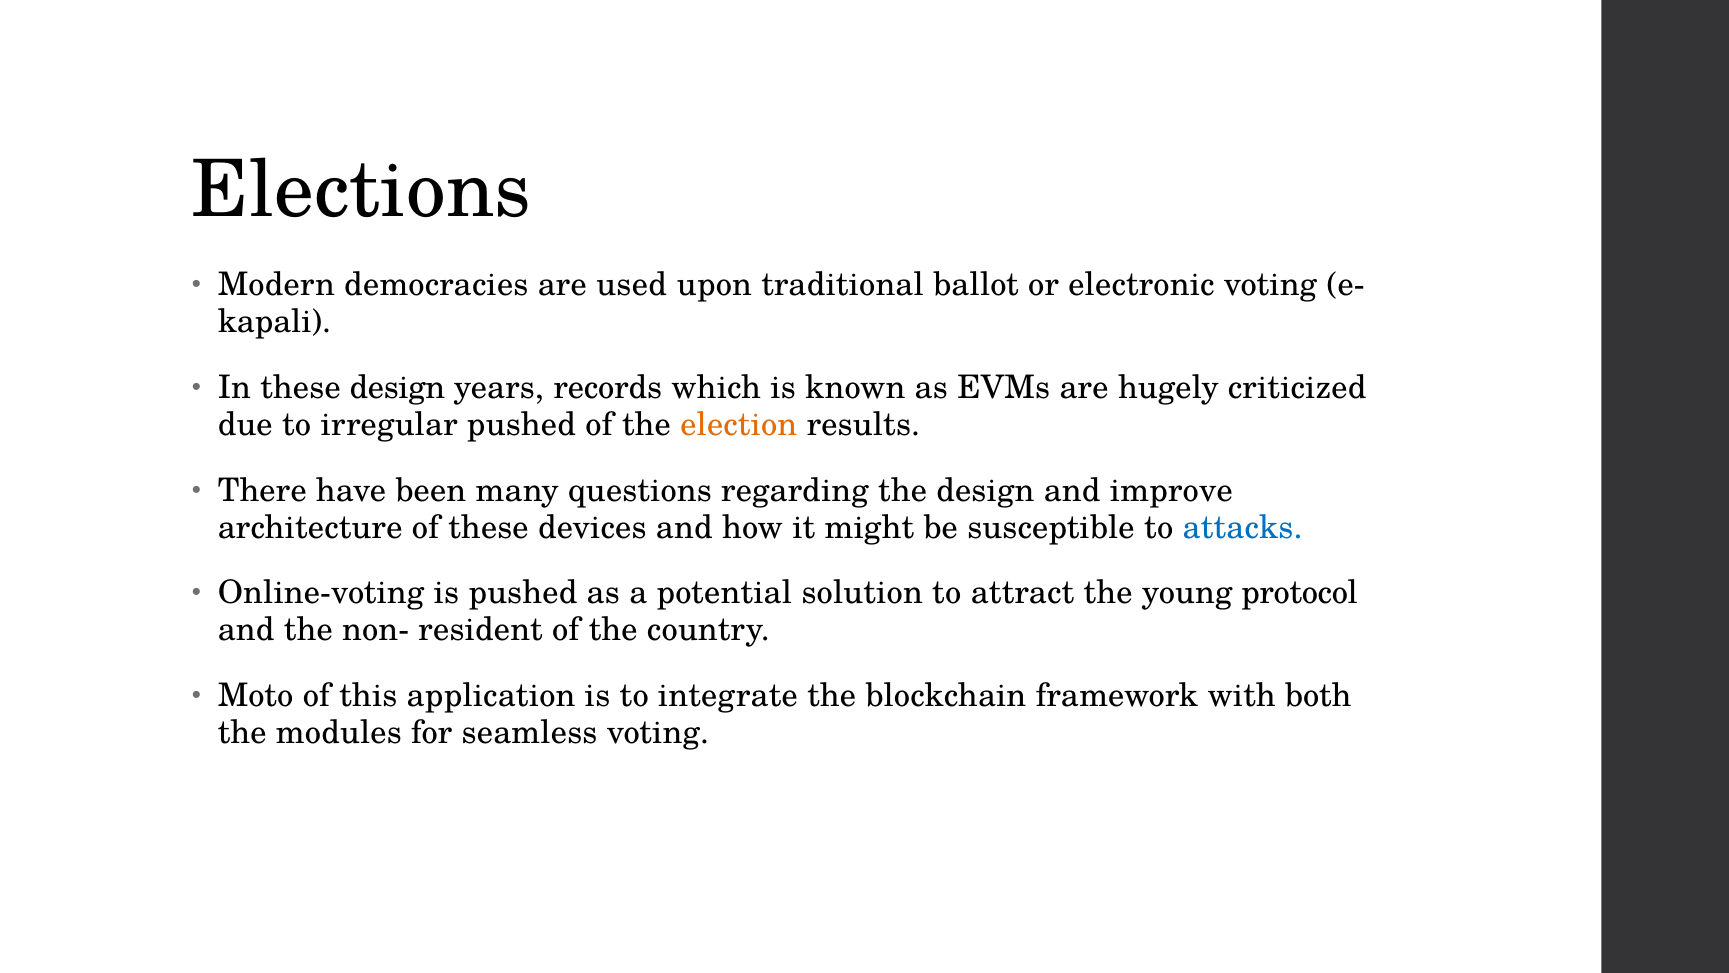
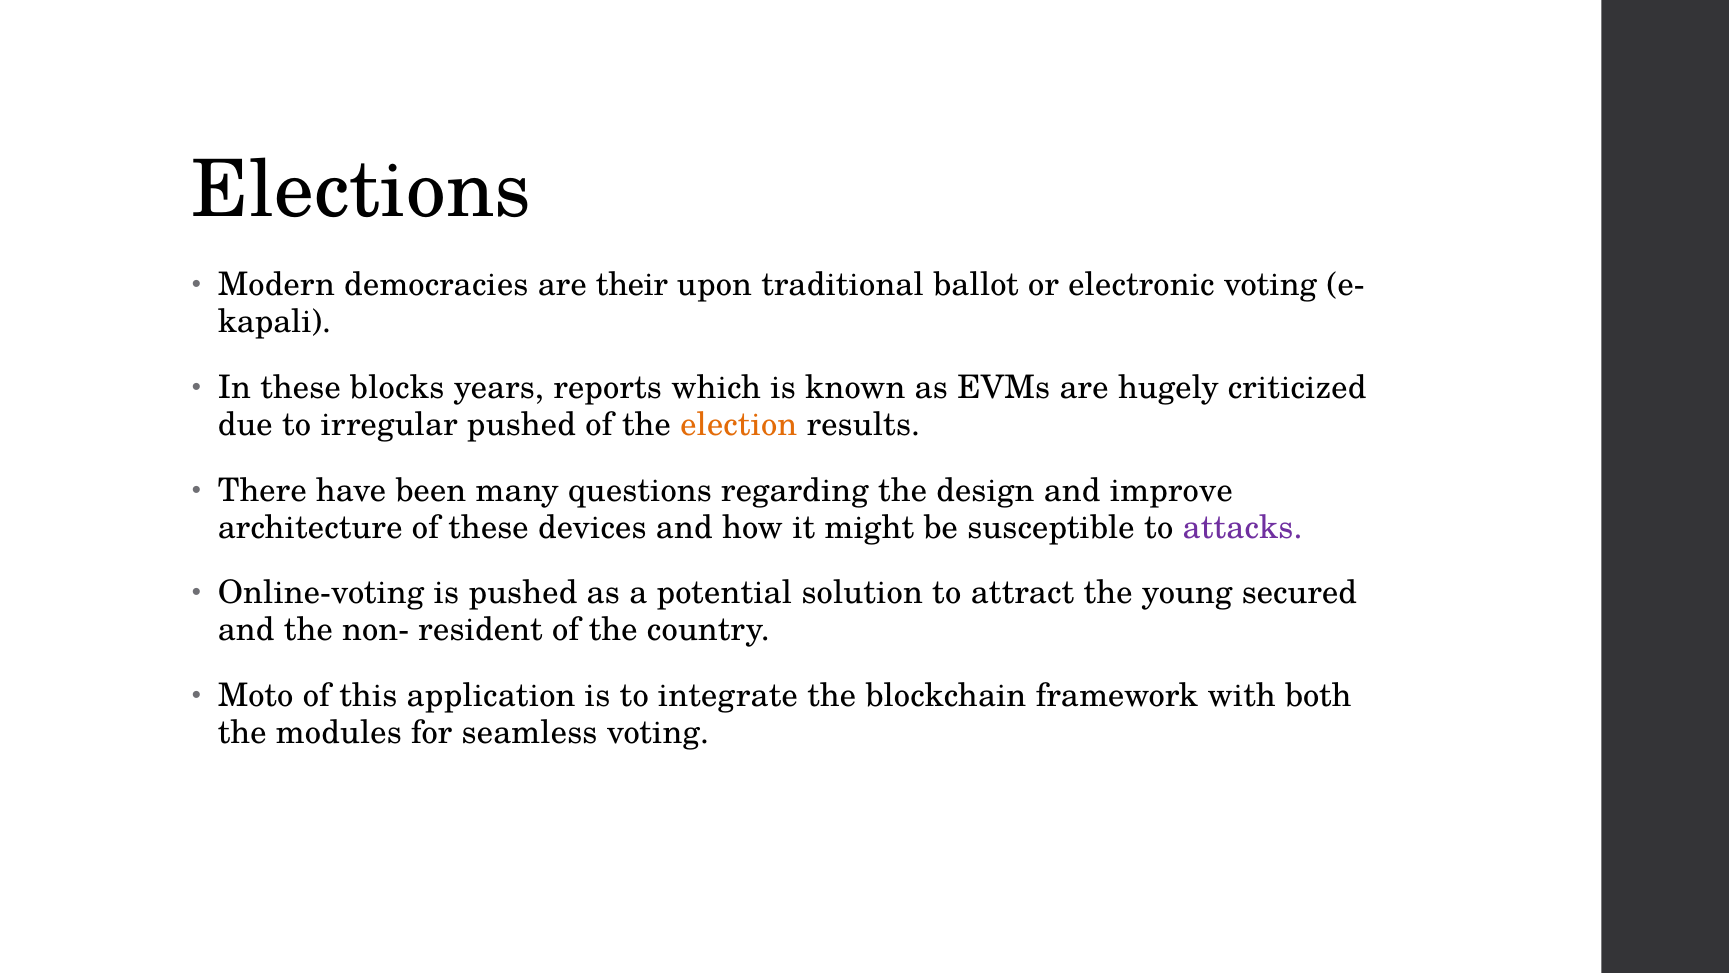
used: used -> their
these design: design -> blocks
records: records -> reports
attacks colour: blue -> purple
protocol: protocol -> secured
